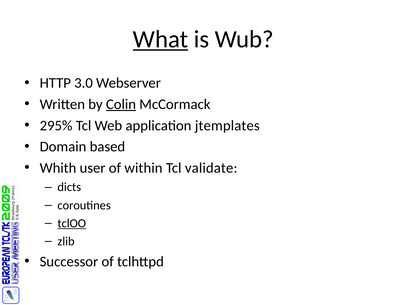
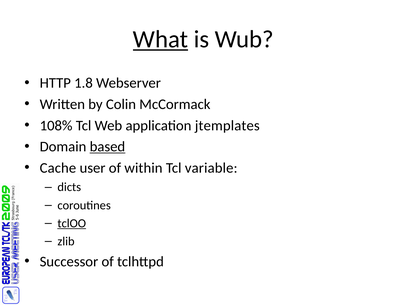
3.0: 3.0 -> 1.8
Colin underline: present -> none
295%: 295% -> 108%
based underline: none -> present
Whith: Whith -> Cache
validate: validate -> variable
